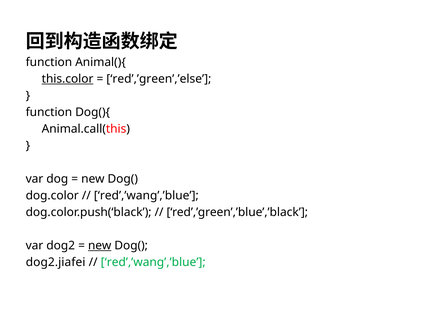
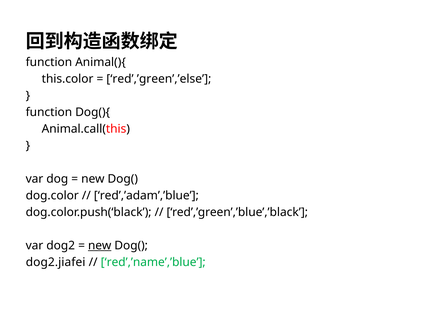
this.color underline: present -> none
red’,’wang’,’blue at (146, 195): red’,’wang’,’blue -> red’,’adam’,’blue
red’,’wang’,’blue at (153, 262): red’,’wang’,’blue -> red’,’name’,’blue
